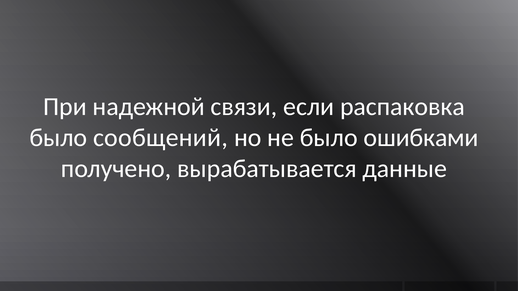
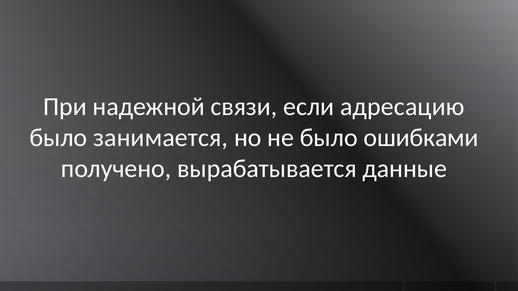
распаковка: распаковка -> адресацию
сообщений: сообщений -> занимается
